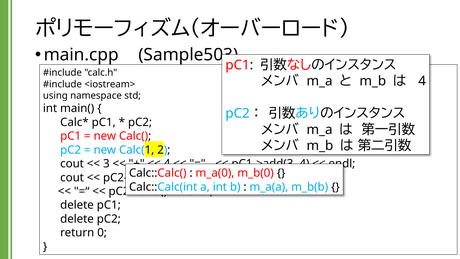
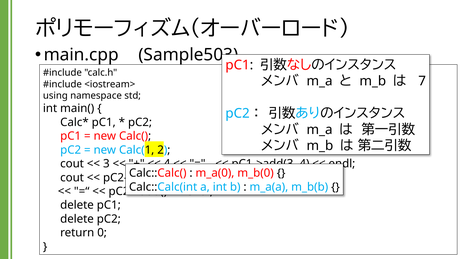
4 at (422, 81): 4 -> 7
